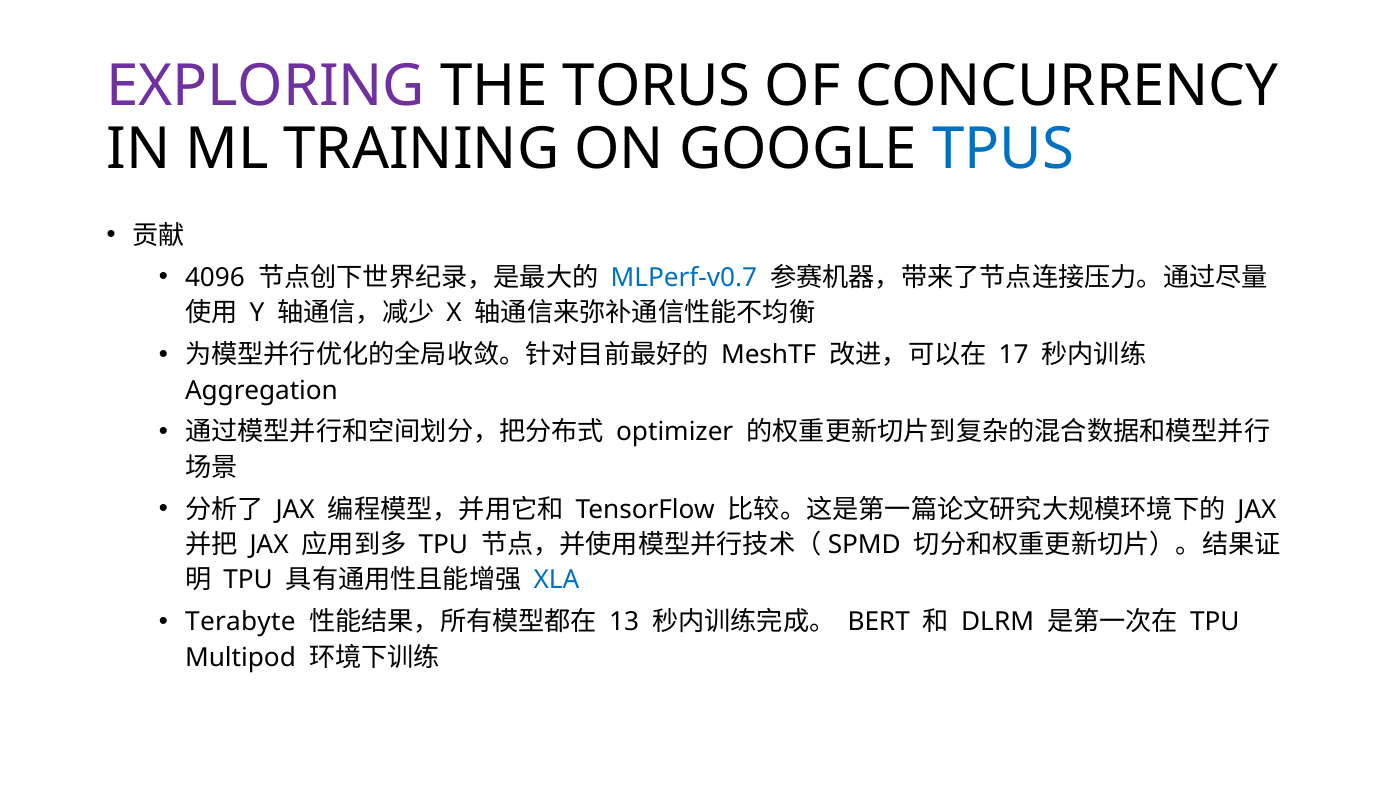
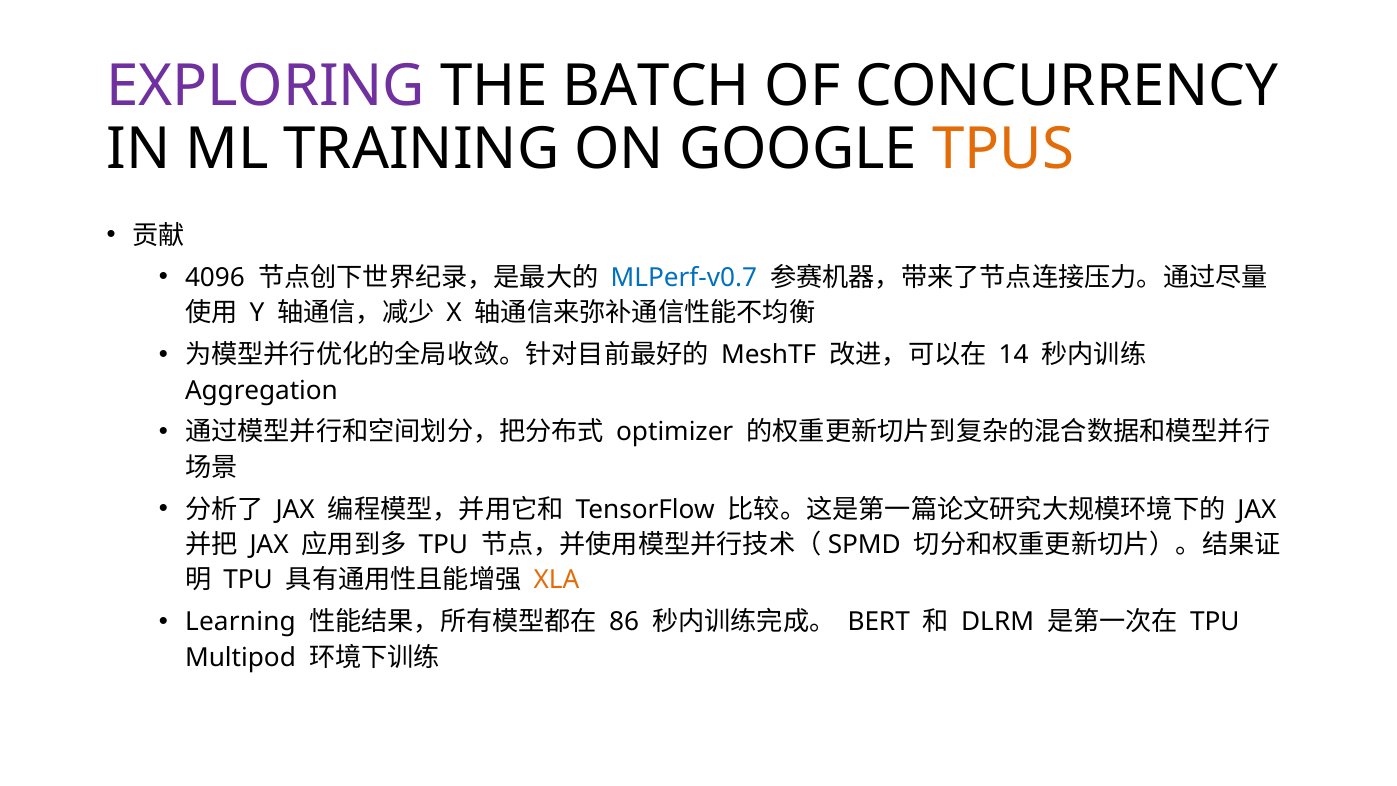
TORUS: TORUS -> BATCH
TPUS colour: blue -> orange
17: 17 -> 14
XLA colour: blue -> orange
Terabyte: Terabyte -> Learning
13: 13 -> 86
